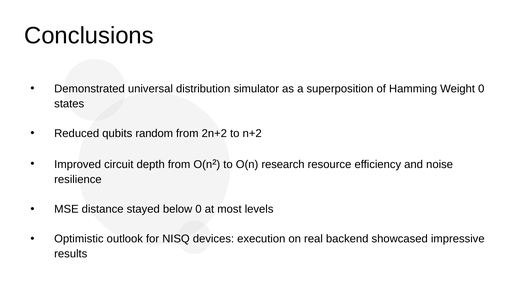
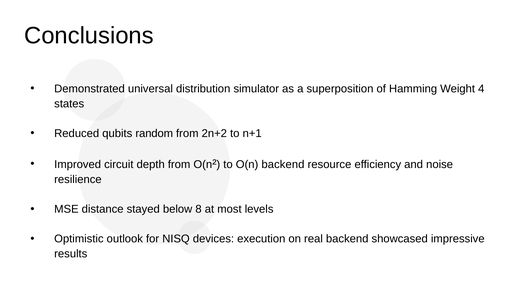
Weight 0: 0 -> 4
n+2: n+2 -> n+1
O(n research: research -> backend
below 0: 0 -> 8
